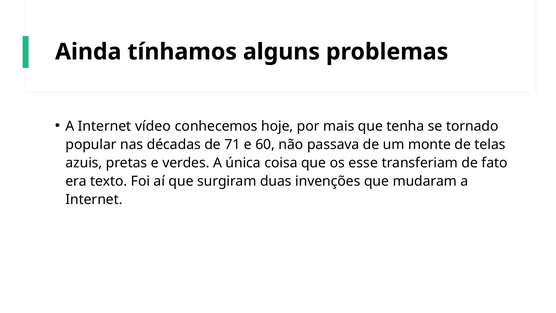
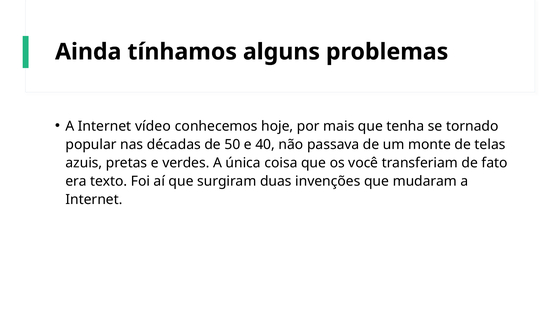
71: 71 -> 50
60: 60 -> 40
esse: esse -> você
